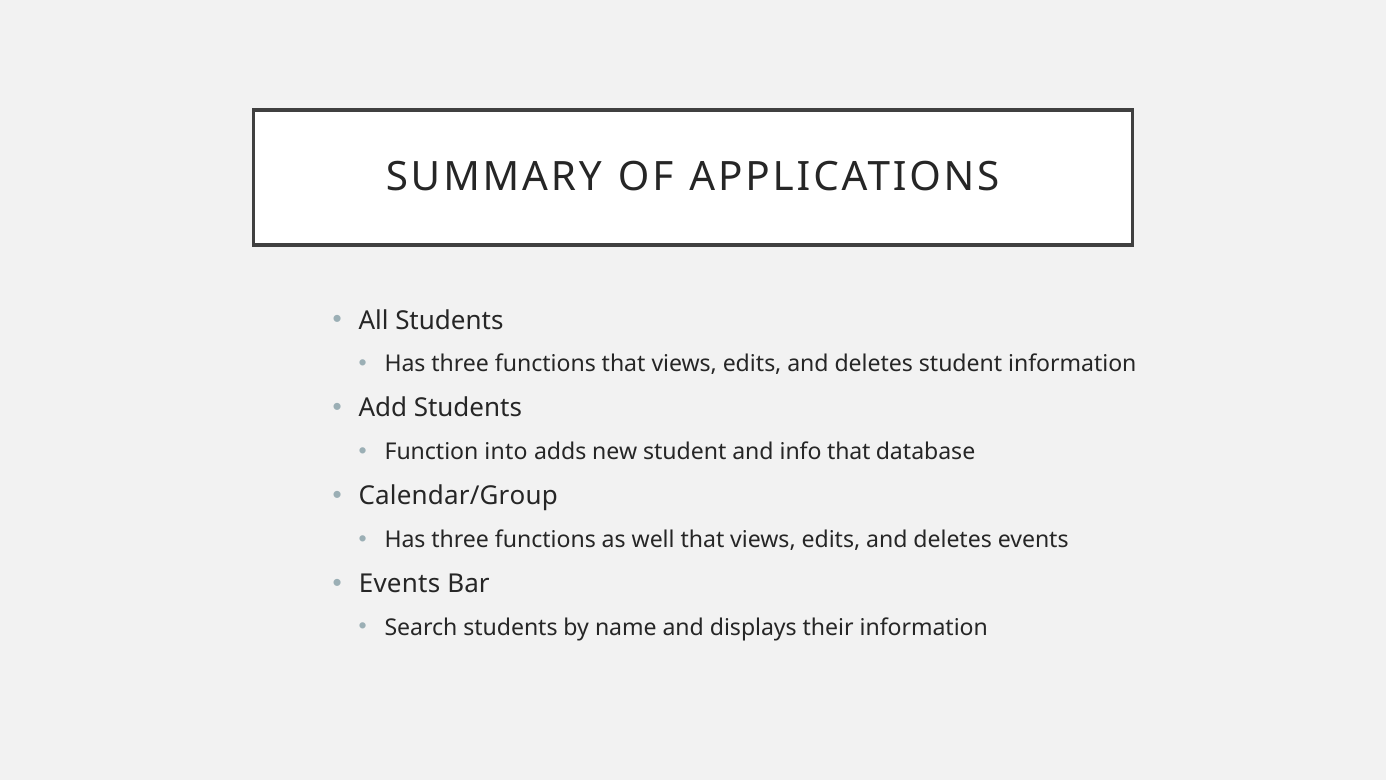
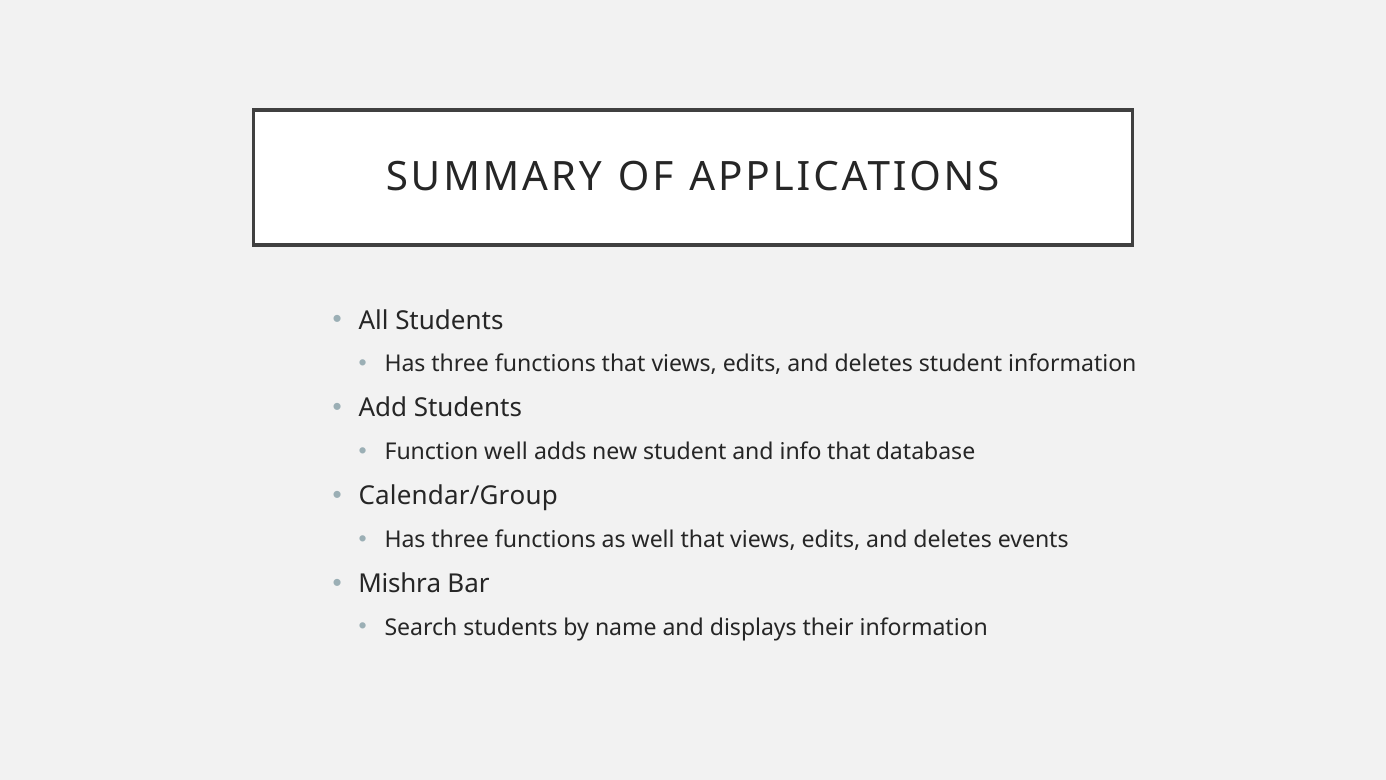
Function into: into -> well
Events at (400, 584): Events -> Mishra
